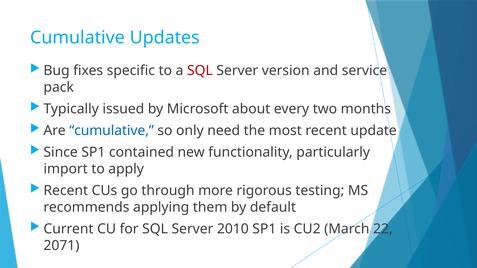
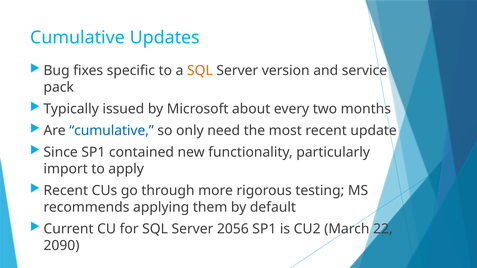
SQL at (200, 71) colour: red -> orange
2010: 2010 -> 2056
2071: 2071 -> 2090
